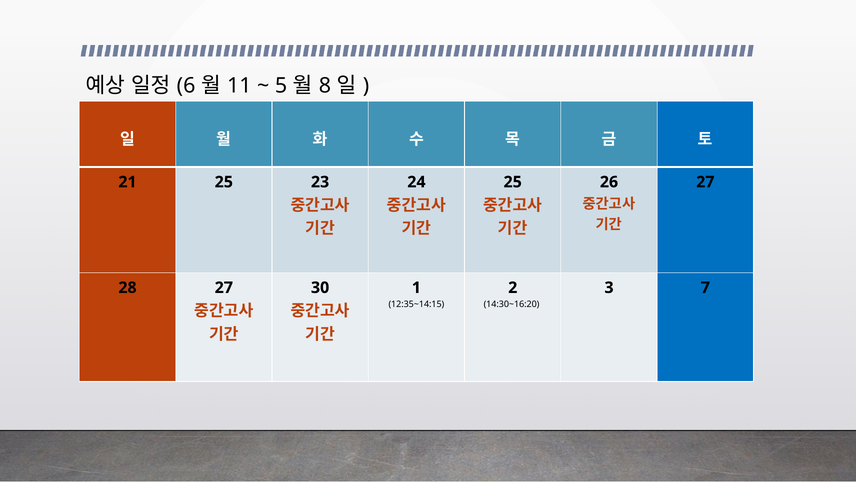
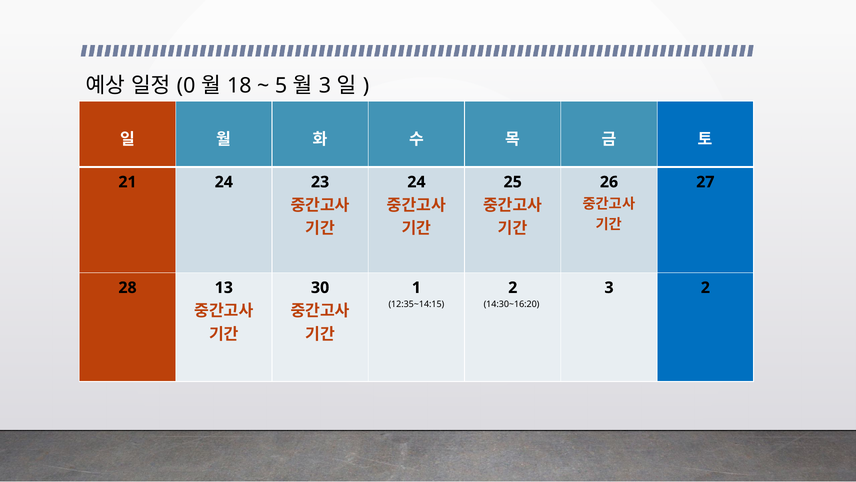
6: 6 -> 0
11: 11 -> 18
8 at (325, 85): 8 -> 3
21 25: 25 -> 24
28 27: 27 -> 13
3 7: 7 -> 2
